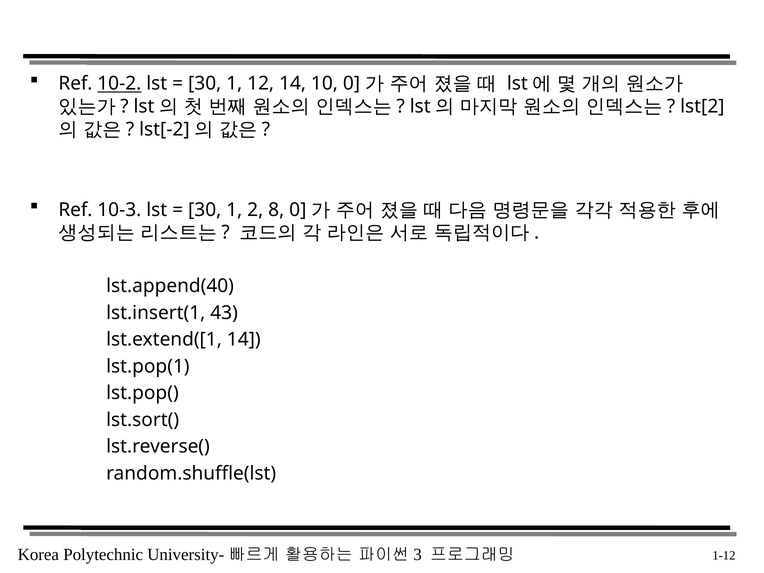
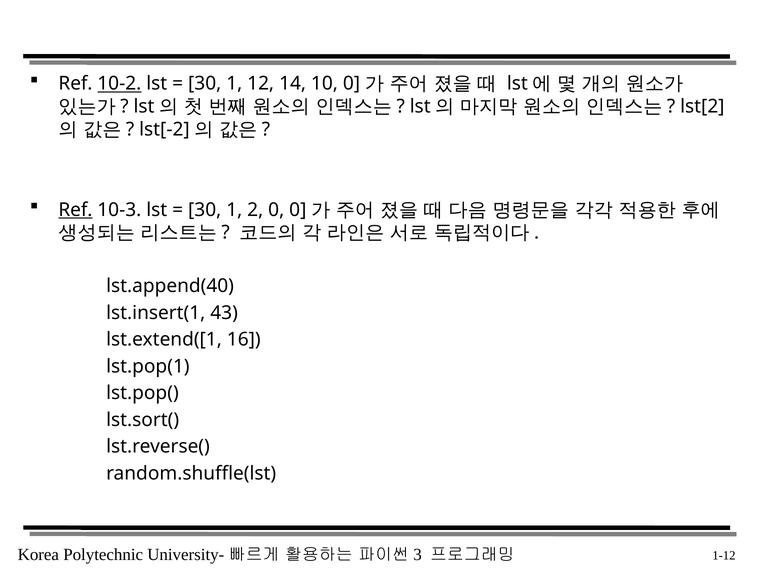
Ref at (75, 210) underline: none -> present
2 8: 8 -> 0
lst.extend([1 14: 14 -> 16
